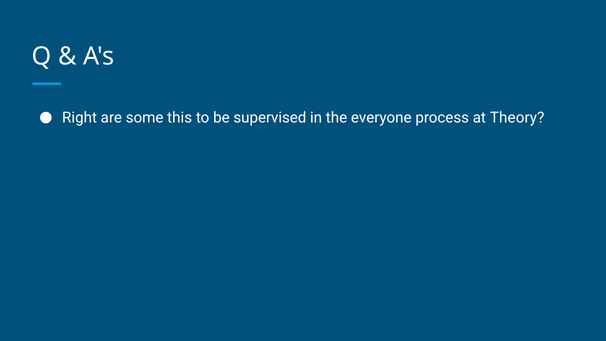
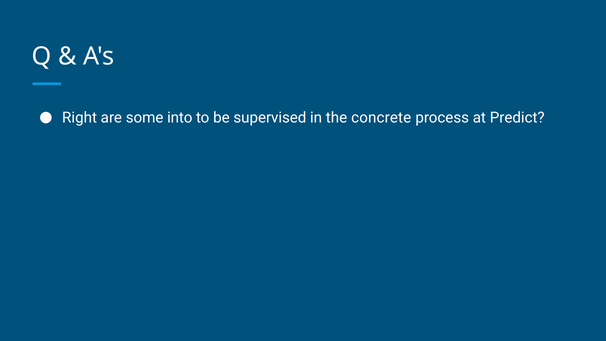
this: this -> into
everyone: everyone -> concrete
Theory: Theory -> Predict
